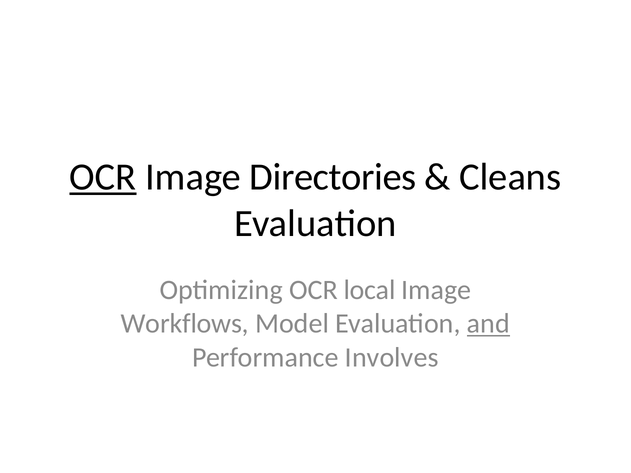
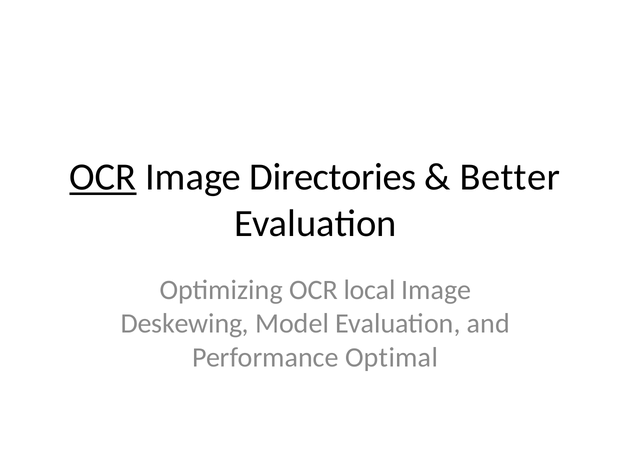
Cleans: Cleans -> Better
Workflows: Workflows -> Deskewing
and underline: present -> none
Involves: Involves -> Optimal
